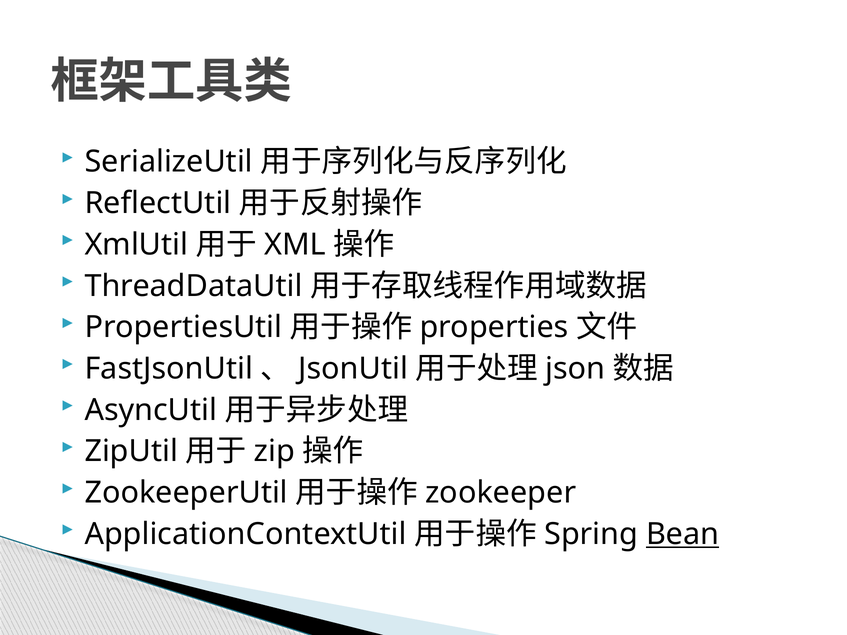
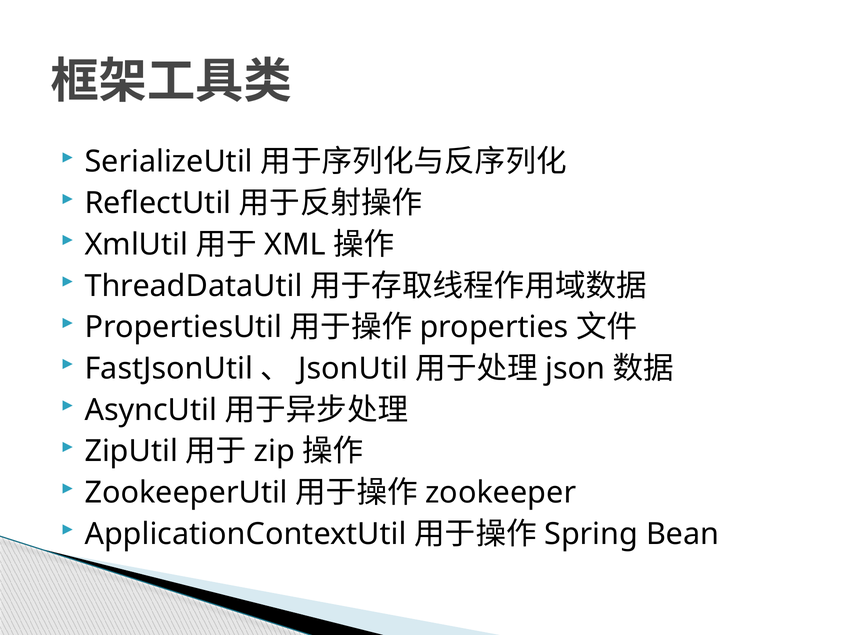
Bean underline: present -> none
